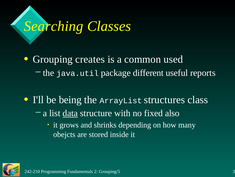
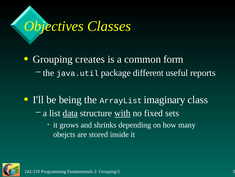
Searching: Searching -> Objectives
used: used -> form
structures: structures -> imaginary
with underline: none -> present
also: also -> sets
